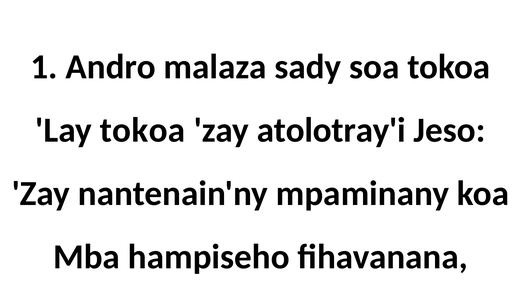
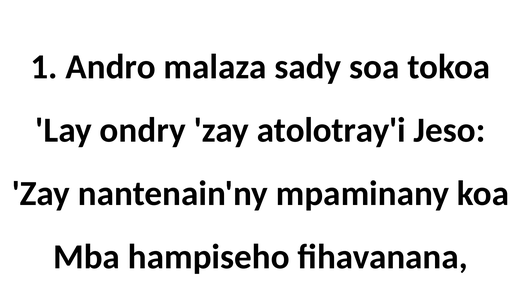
Lay tokoa: tokoa -> ondry
